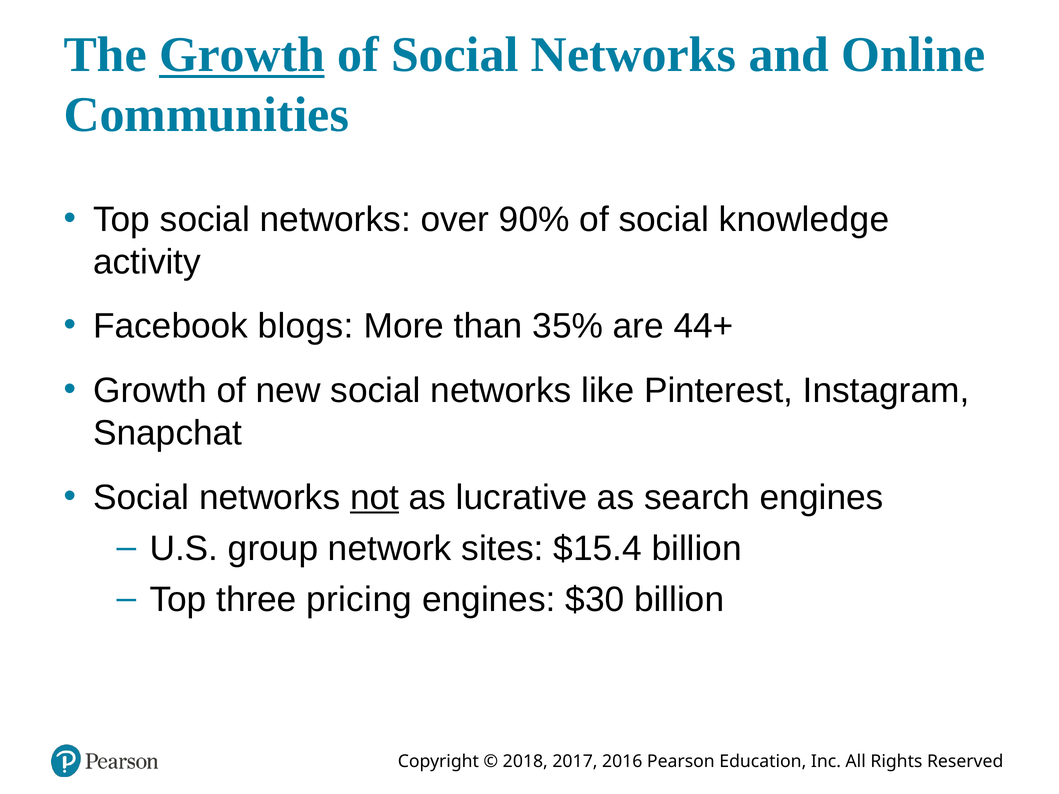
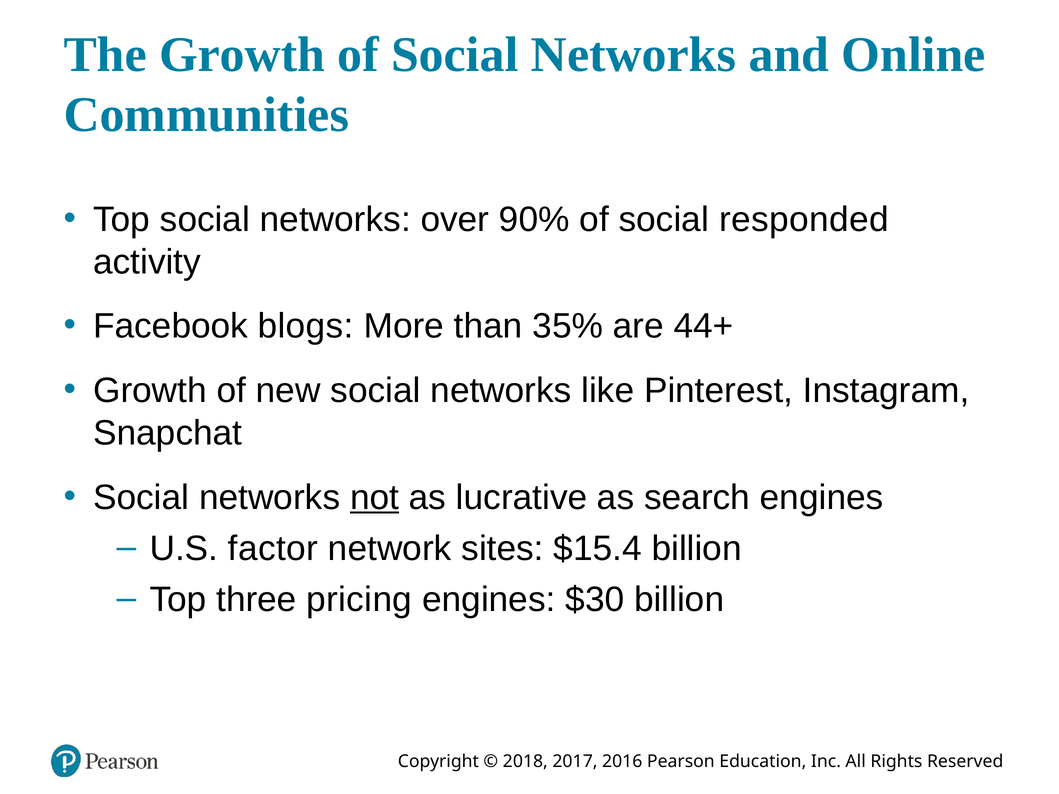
Growth at (242, 55) underline: present -> none
knowledge: knowledge -> responded
group: group -> factor
